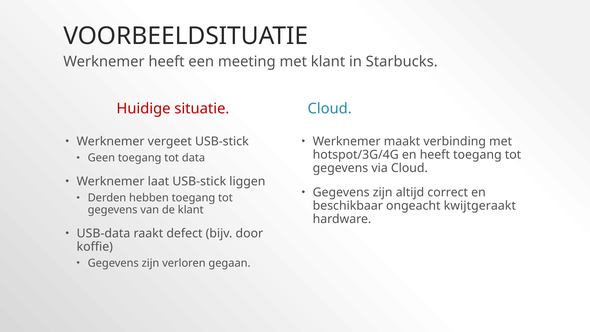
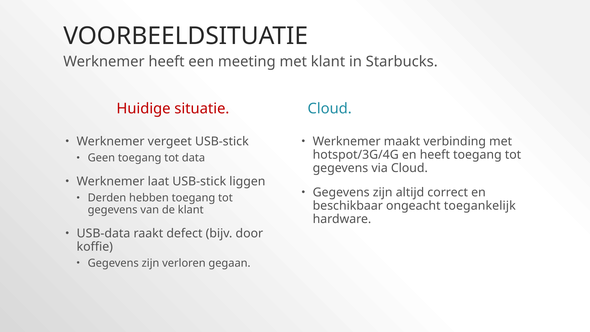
kwijtgeraakt: kwijtgeraakt -> toegankelijk
